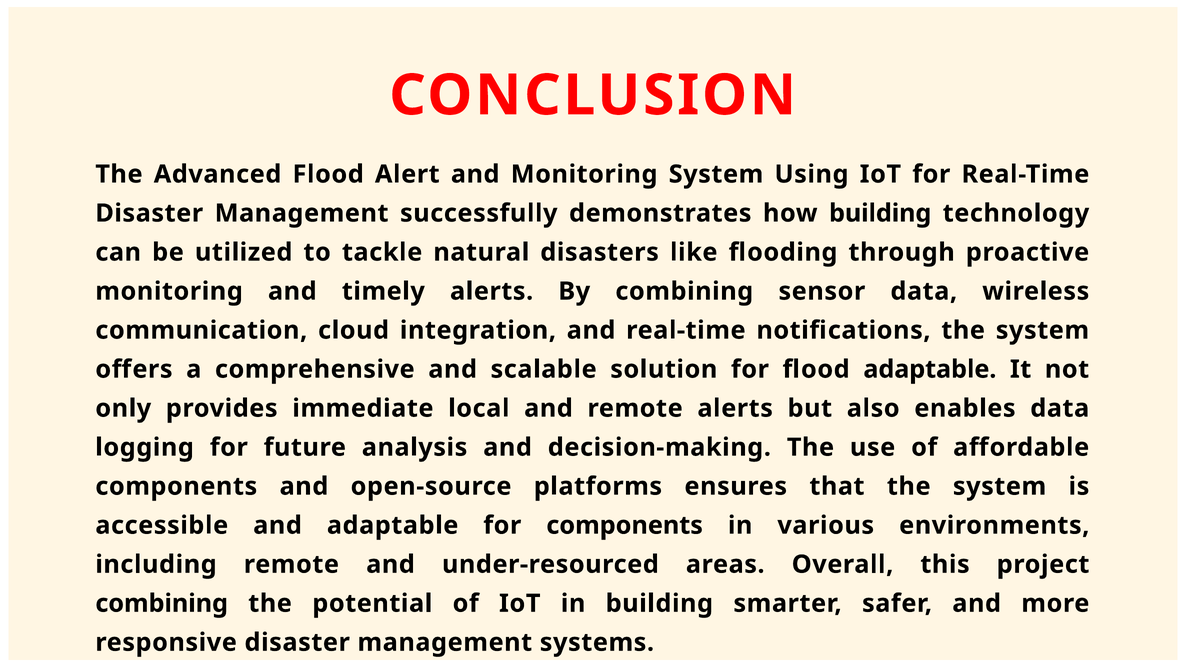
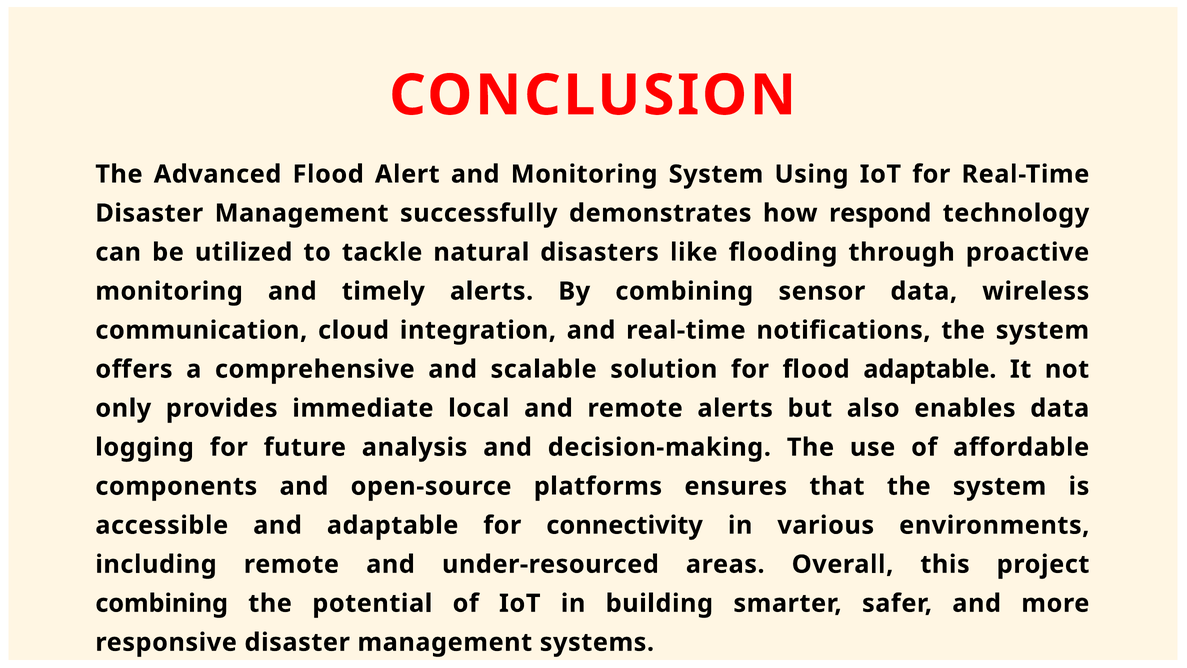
how building: building -> respond
for components: components -> connectivity
